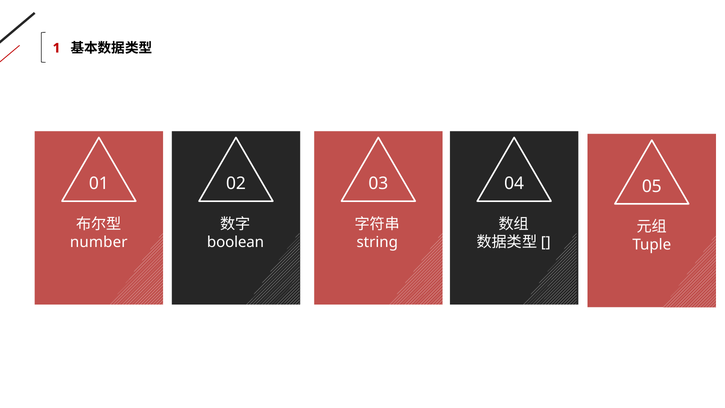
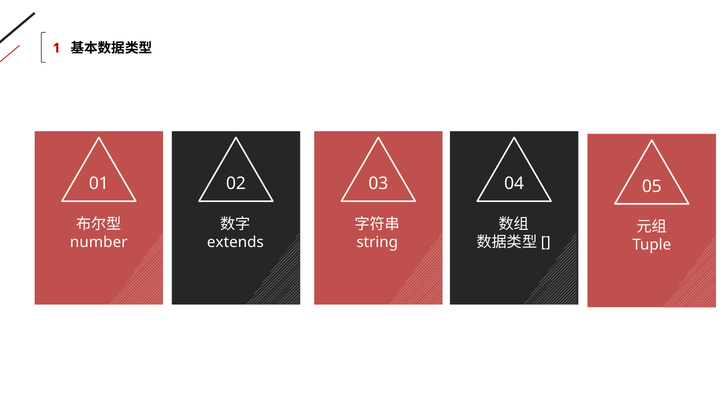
boolean: boolean -> extends
